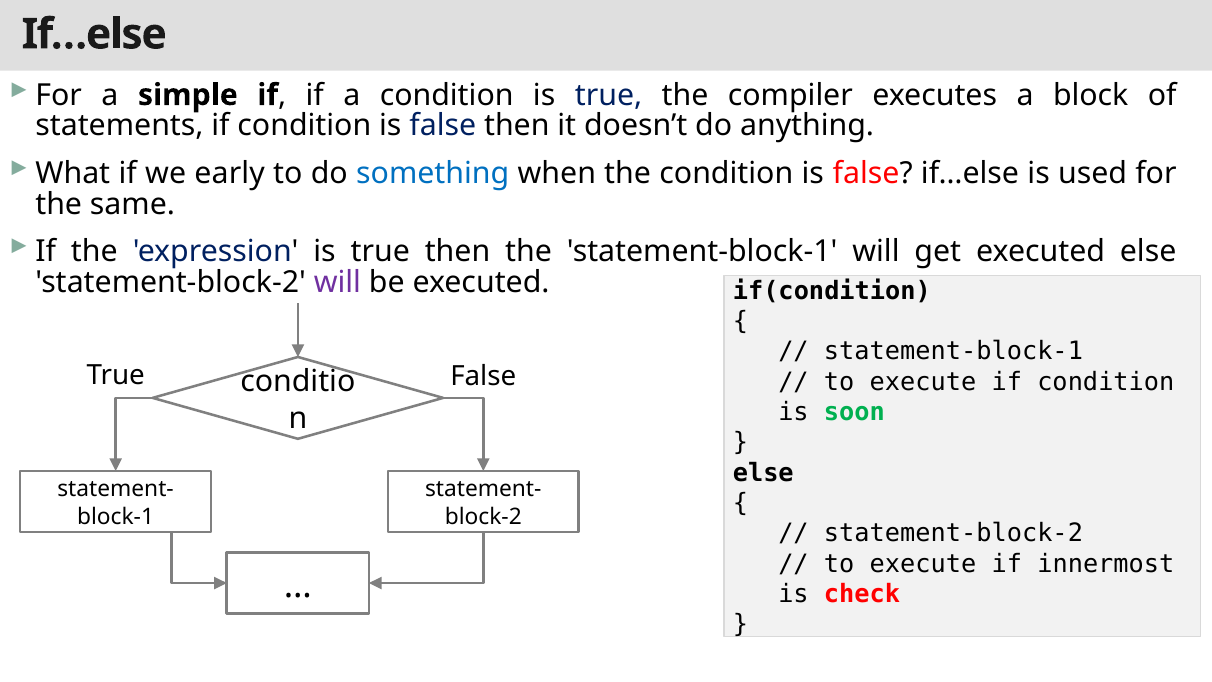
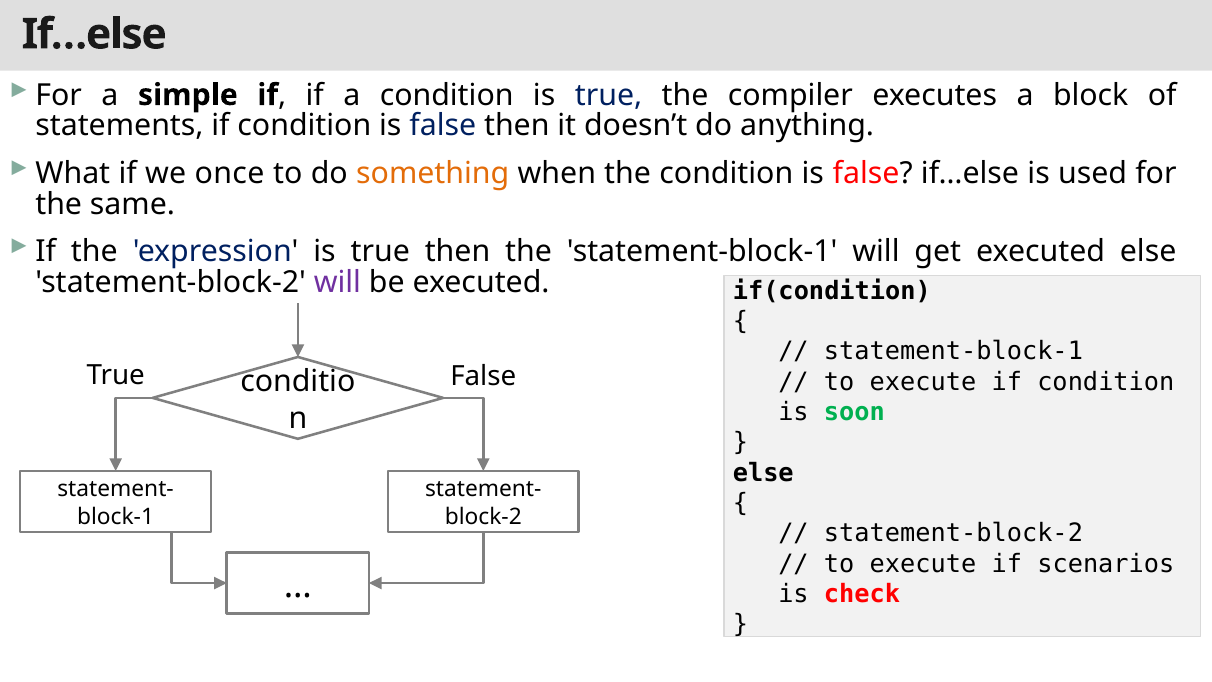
early: early -> once
something colour: blue -> orange
innermost: innermost -> scenarios
